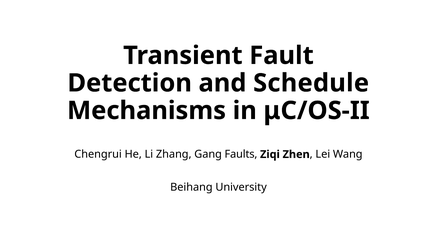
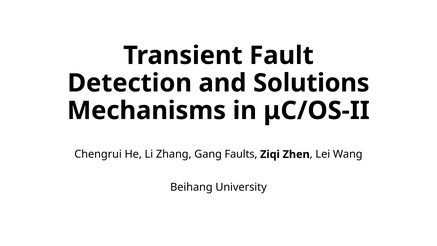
Schedule: Schedule -> Solutions
